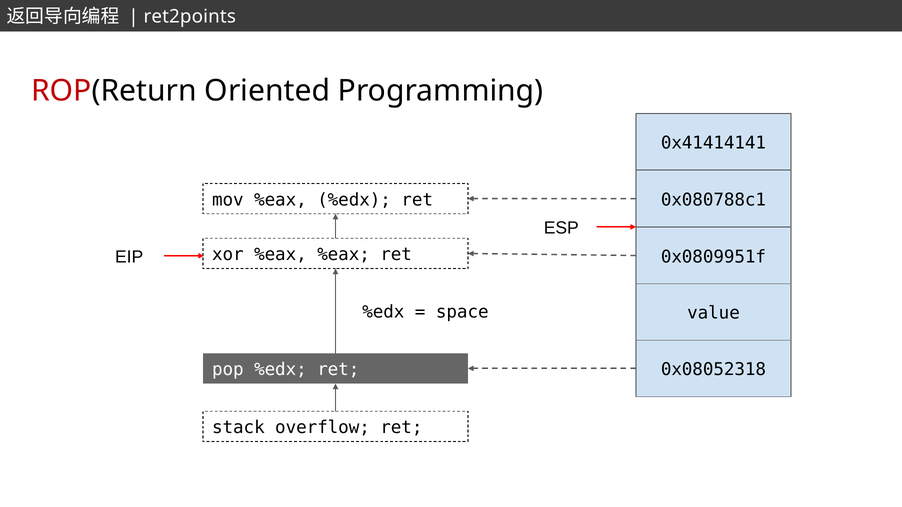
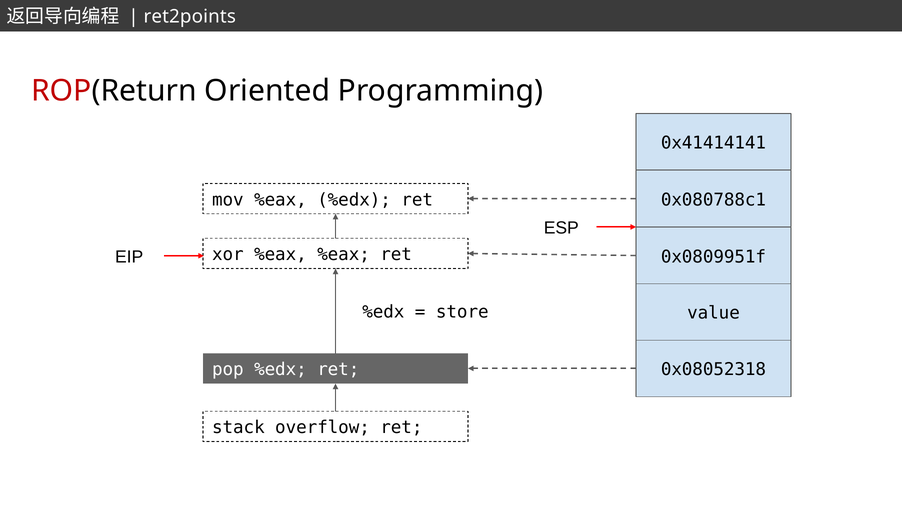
space: space -> store
